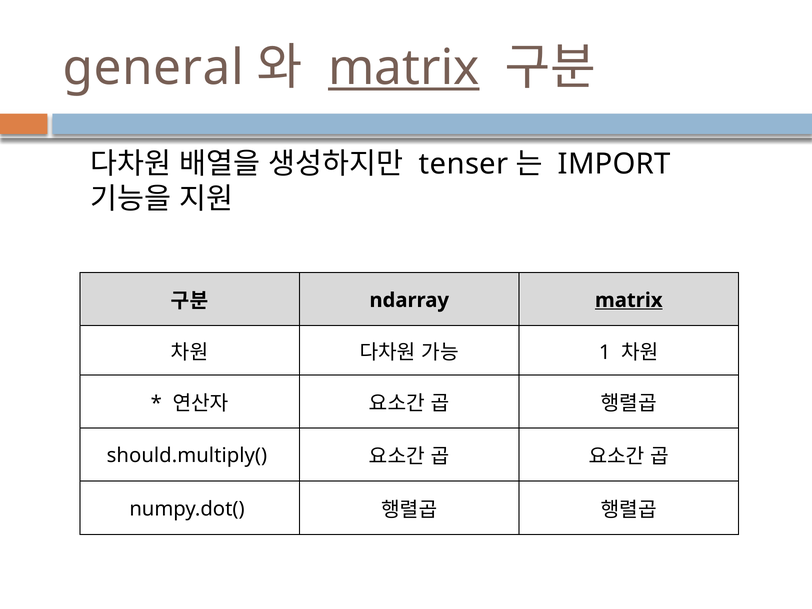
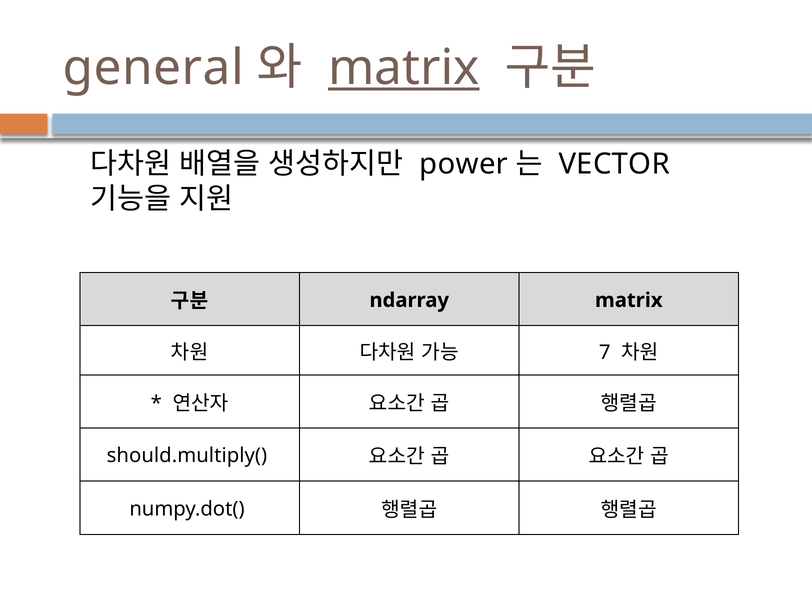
tenser: tenser -> power
IMPORT: IMPORT -> VECTOR
matrix at (629, 300) underline: present -> none
1: 1 -> 7
